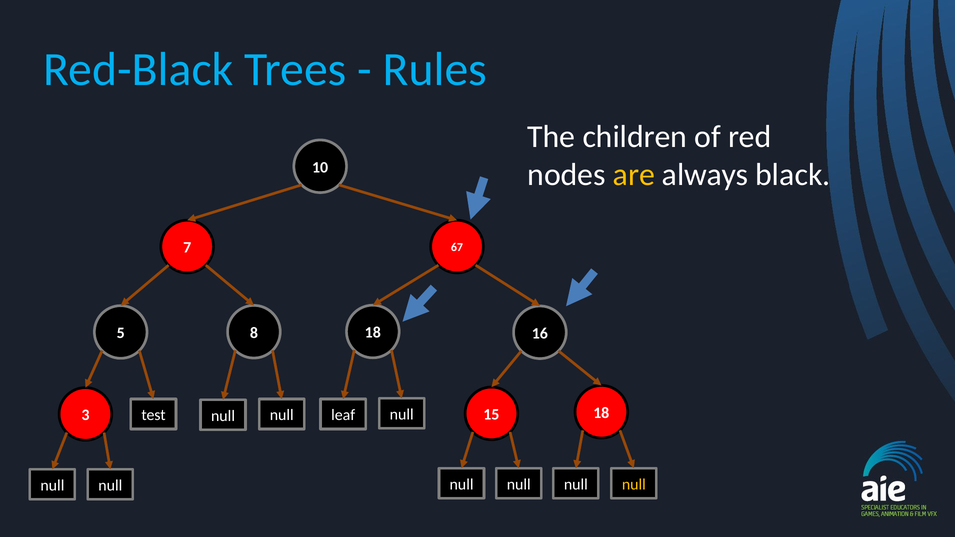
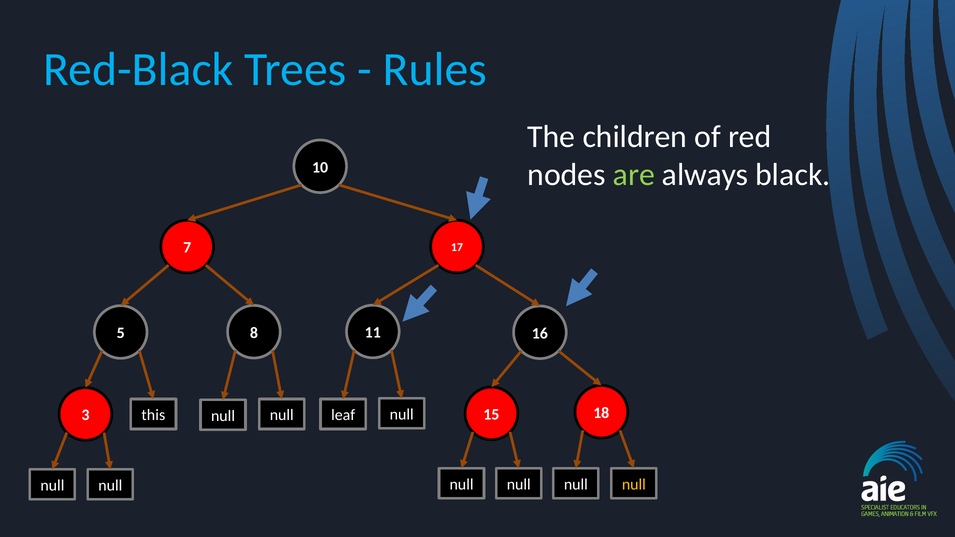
are colour: yellow -> light green
67: 67 -> 17
8 18: 18 -> 11
test: test -> this
